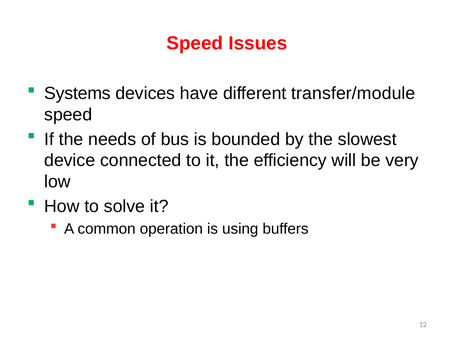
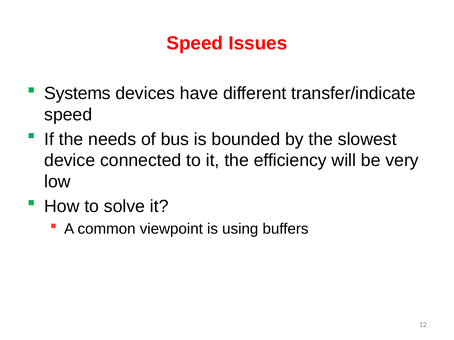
transfer/module: transfer/module -> transfer/indicate
operation: operation -> viewpoint
